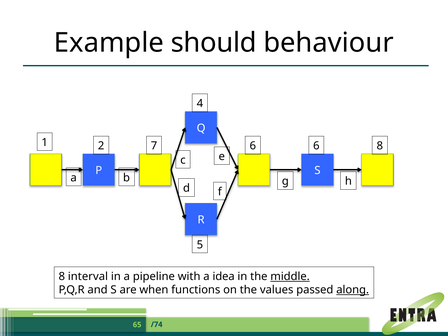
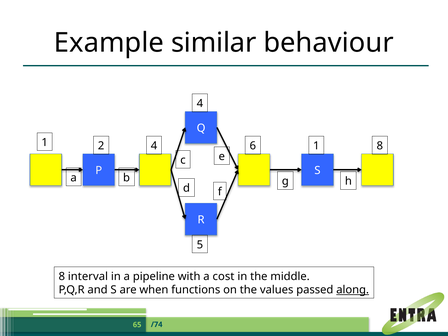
should: should -> similar
2 7: 7 -> 4
6 6: 6 -> 1
idea: idea -> cost
middle underline: present -> none
